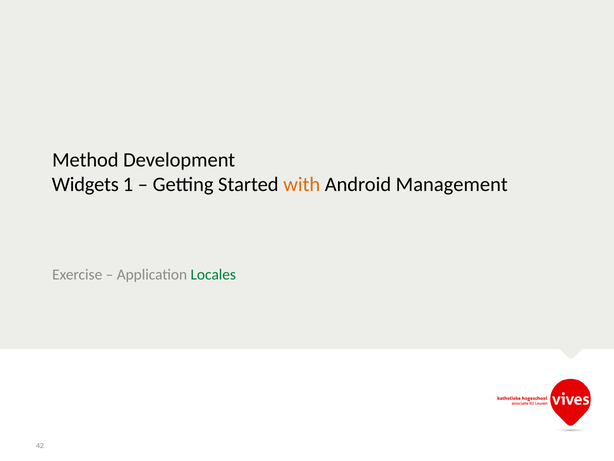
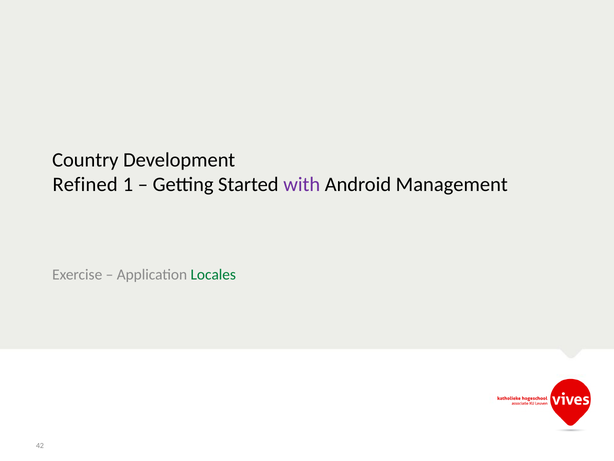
Method: Method -> Country
Widgets: Widgets -> Refined
with colour: orange -> purple
